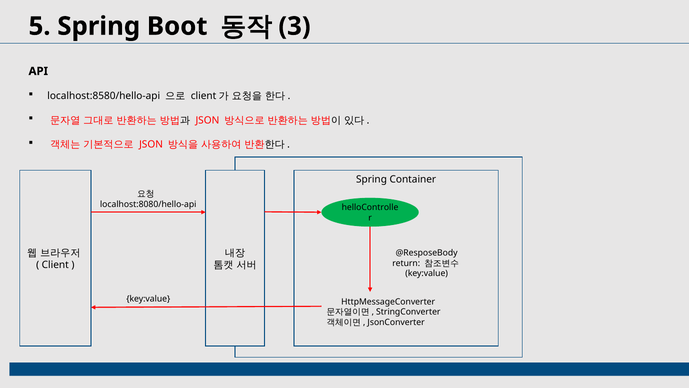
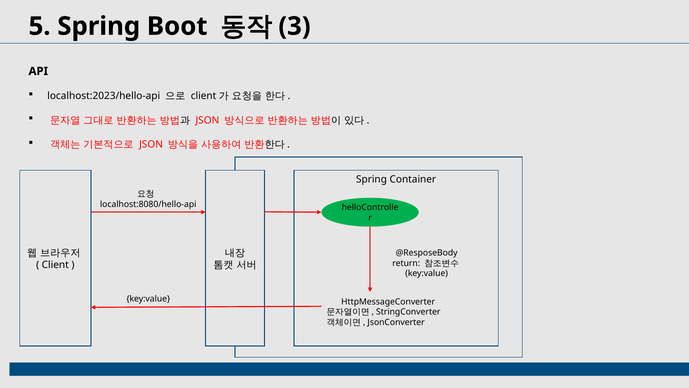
localhost:8580/hello-api: localhost:8580/hello-api -> localhost:2023/hello-api
